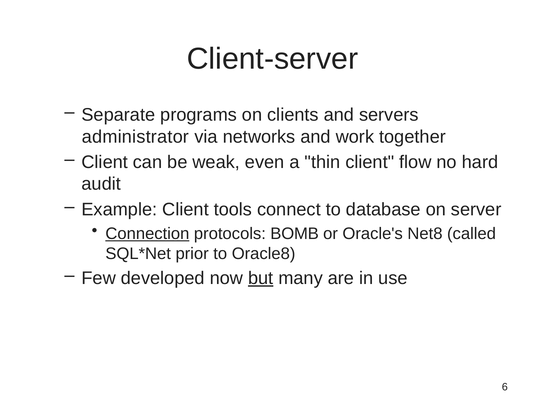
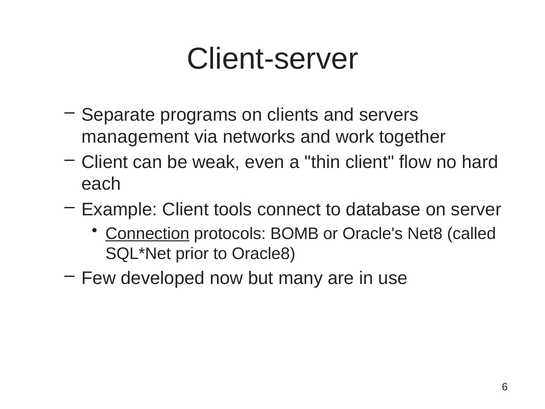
administrator: administrator -> management
audit: audit -> each
but underline: present -> none
